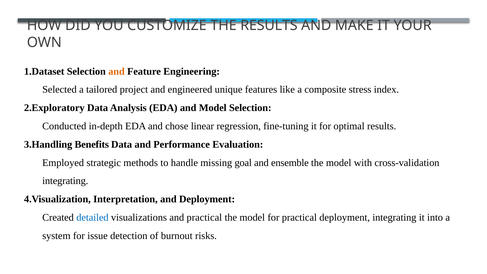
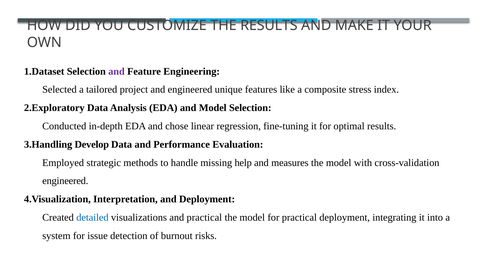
and at (116, 71) colour: orange -> purple
Benefits: Benefits -> Develop
goal: goal -> help
ensemble: ensemble -> measures
integrating at (65, 181): integrating -> engineered
